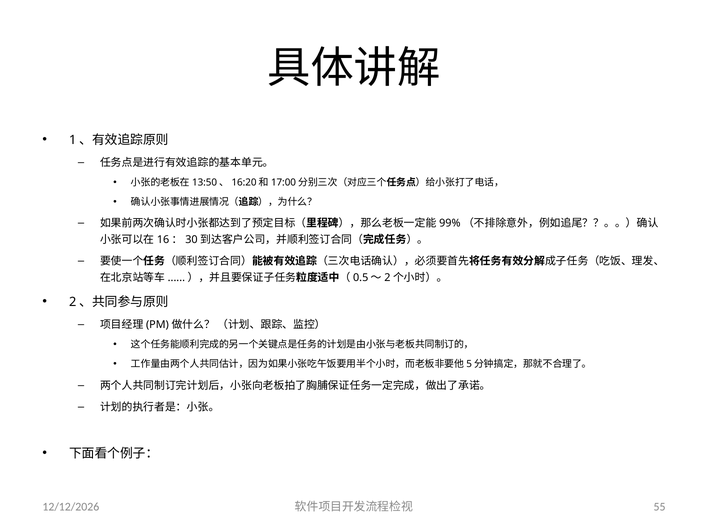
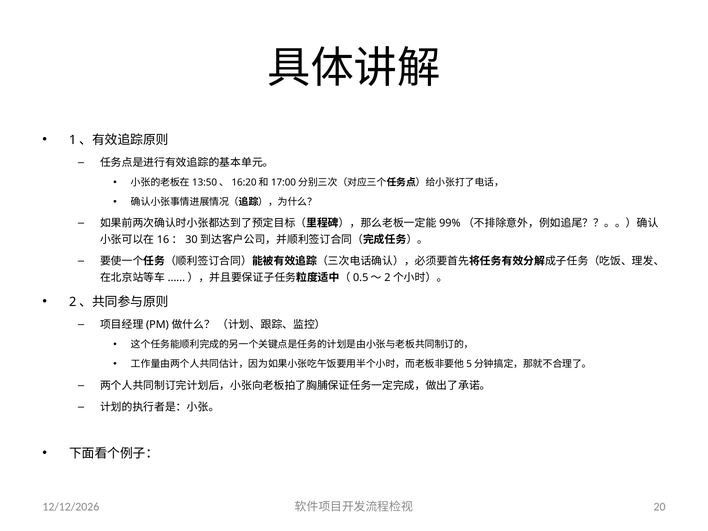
55: 55 -> 20
